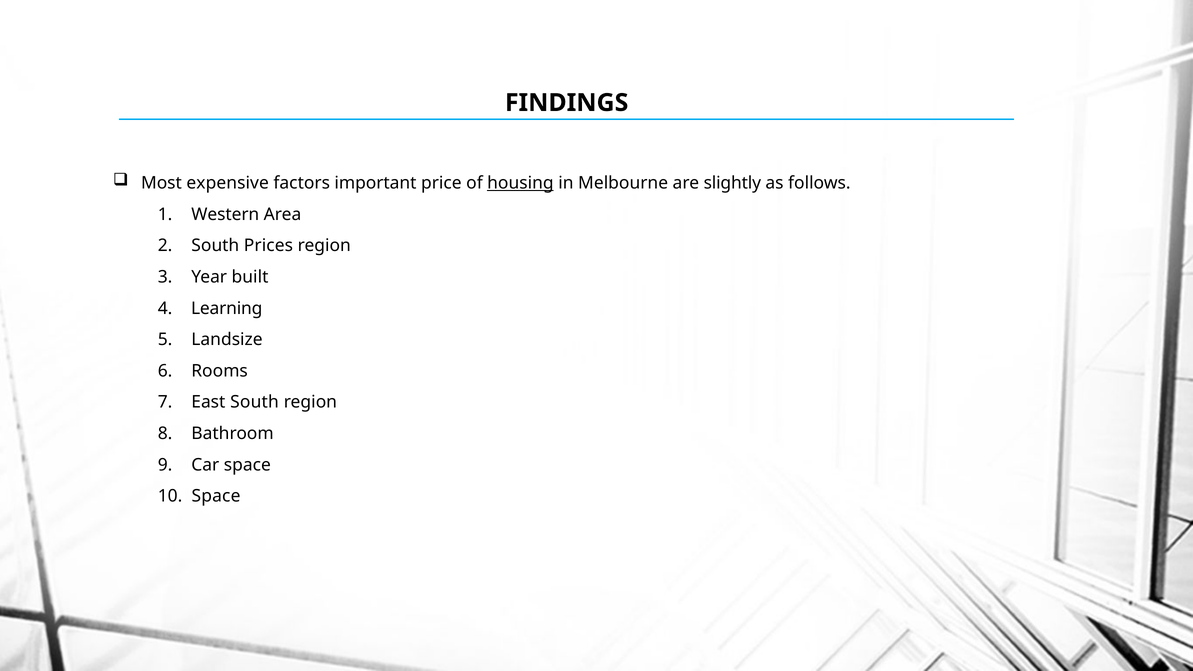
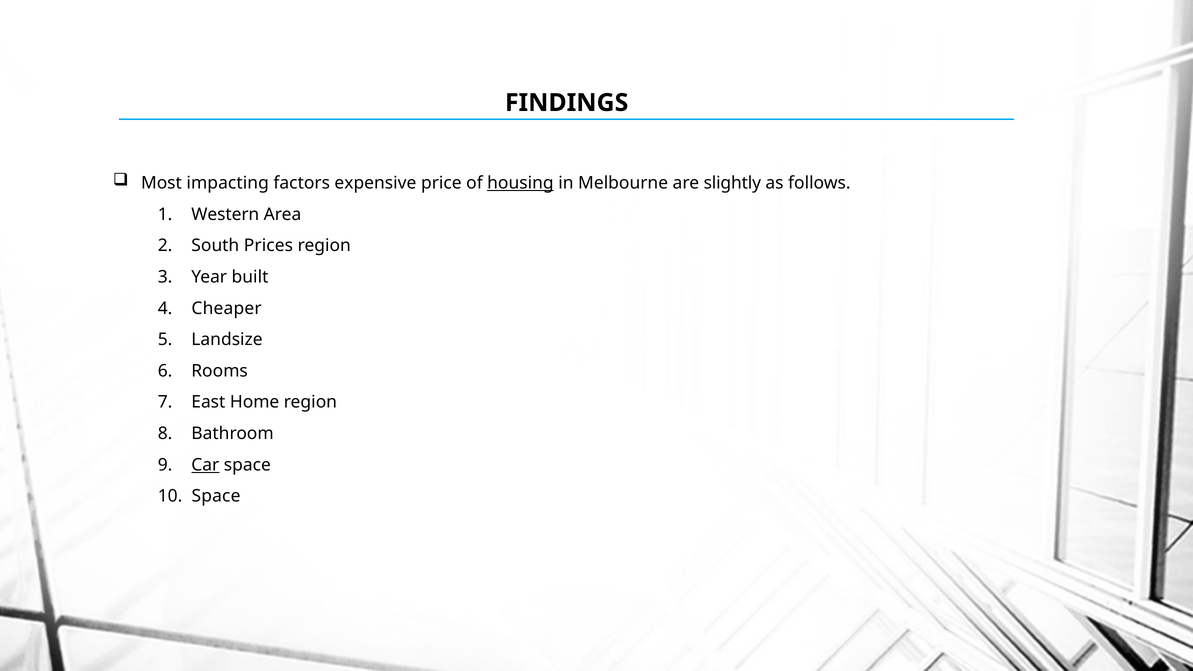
expensive: expensive -> impacting
important: important -> expensive
Learning: Learning -> Cheaper
East South: South -> Home
Car underline: none -> present
